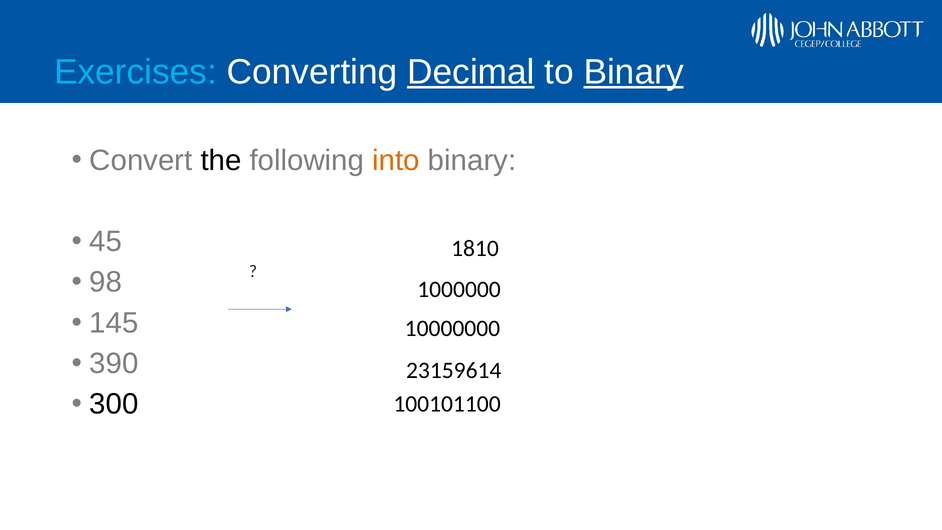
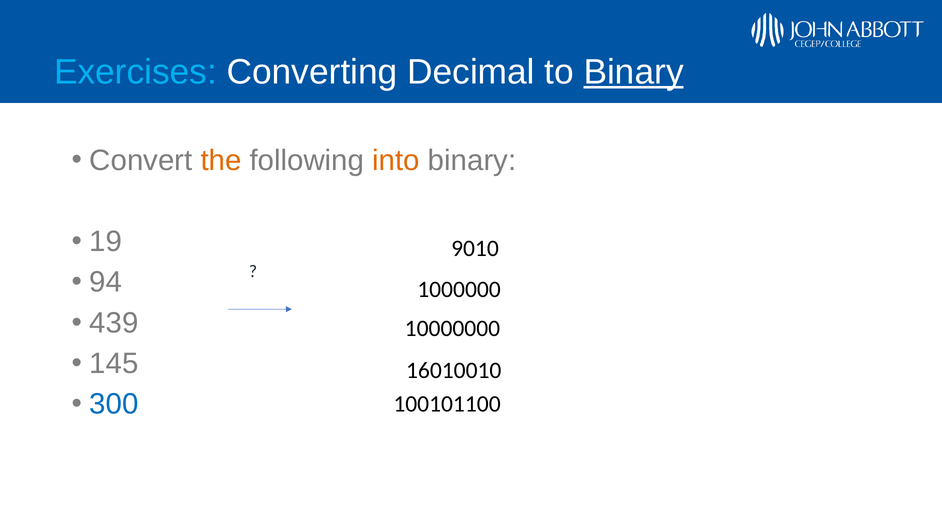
Decimal underline: present -> none
the colour: black -> orange
45: 45 -> 19
1810: 1810 -> 9010
98: 98 -> 94
145: 145 -> 439
390: 390 -> 145
23159614: 23159614 -> 16010010
300 colour: black -> blue
